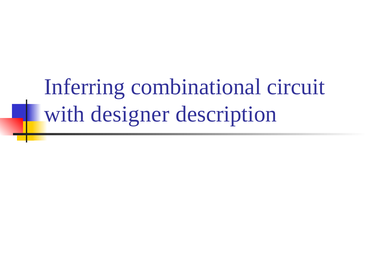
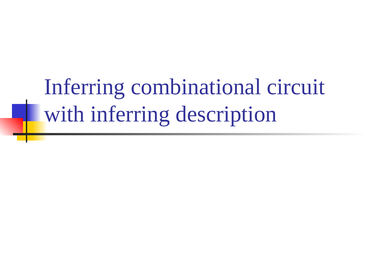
with designer: designer -> inferring
